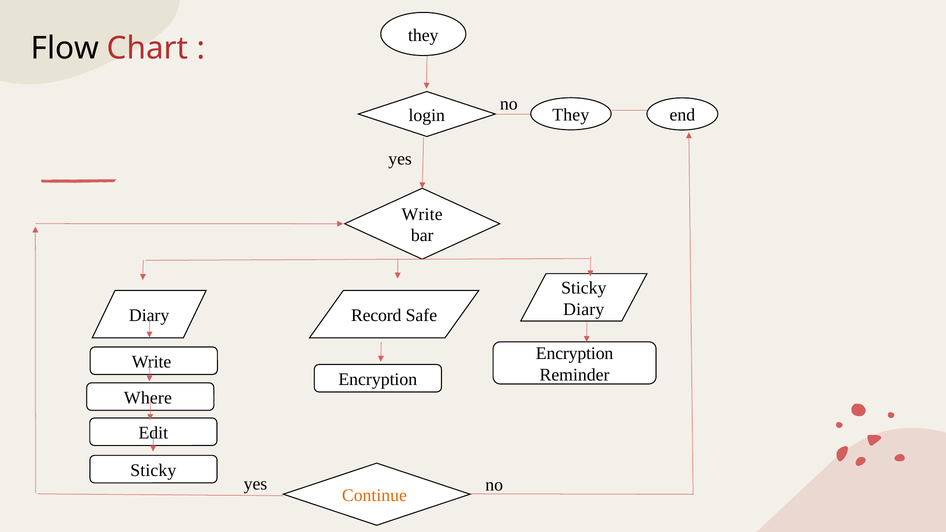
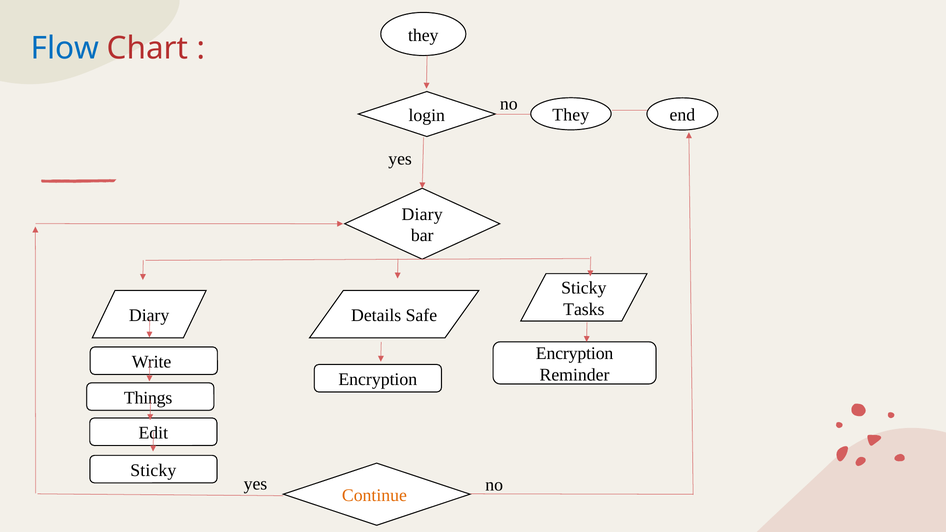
Flow colour: black -> blue
Write at (422, 214): Write -> Diary
Diary at (584, 309): Diary -> Tasks
Record: Record -> Details
Where: Where -> Things
